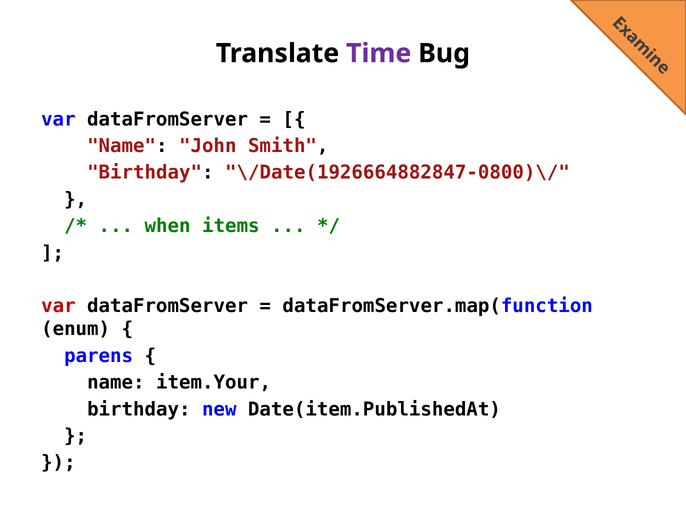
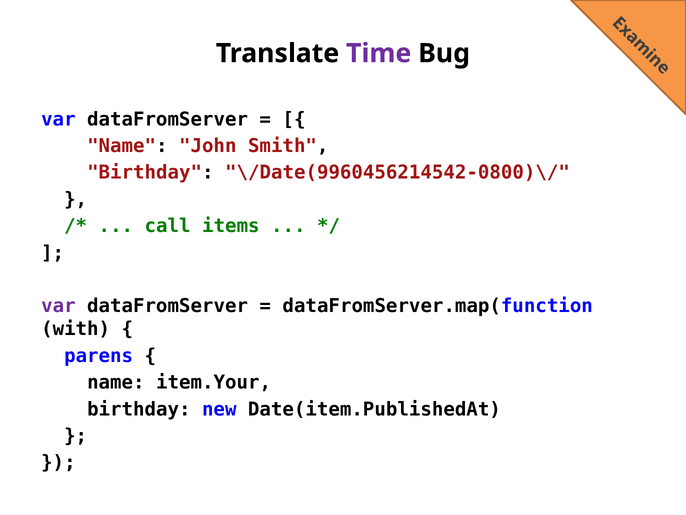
\/Date(1926664882847-0800)\/: \/Date(1926664882847-0800)\/ -> \/Date(9960456214542-0800)\/
when: when -> call
var at (58, 306) colour: red -> purple
enum: enum -> with
